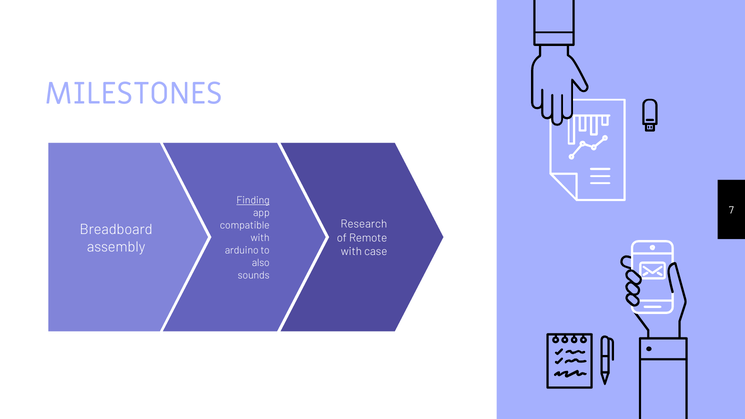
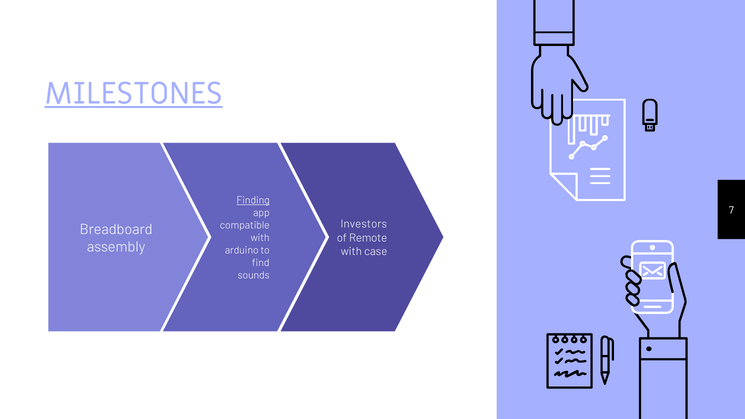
MILESTONES underline: none -> present
Research: Research -> Investors
also: also -> find
